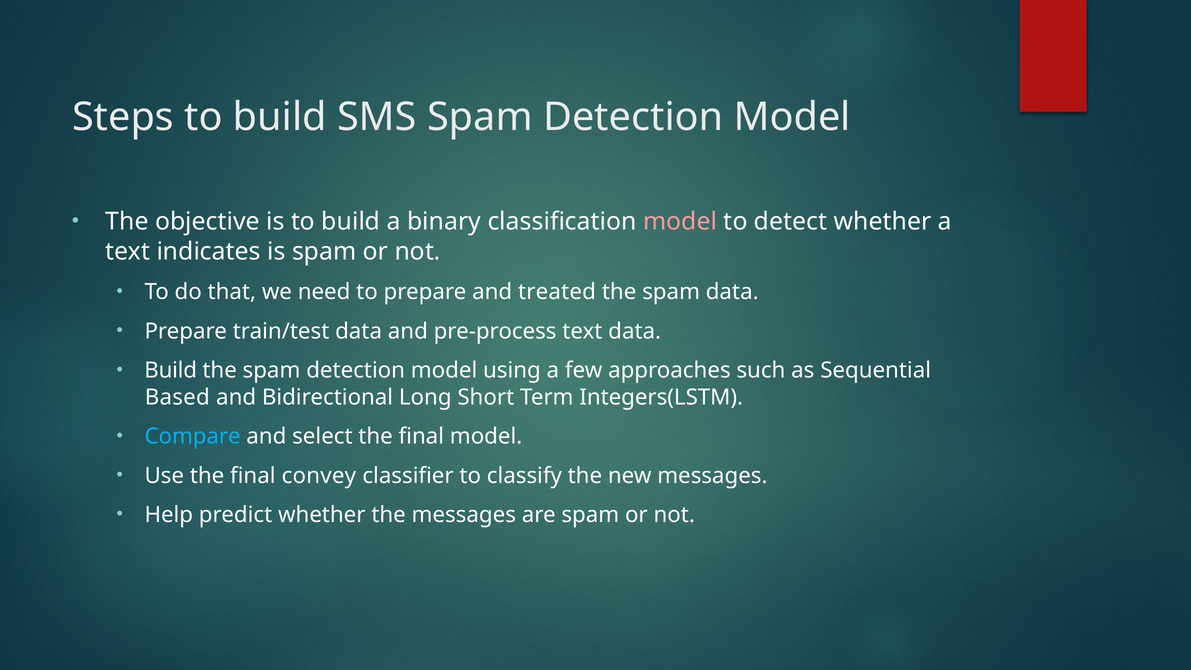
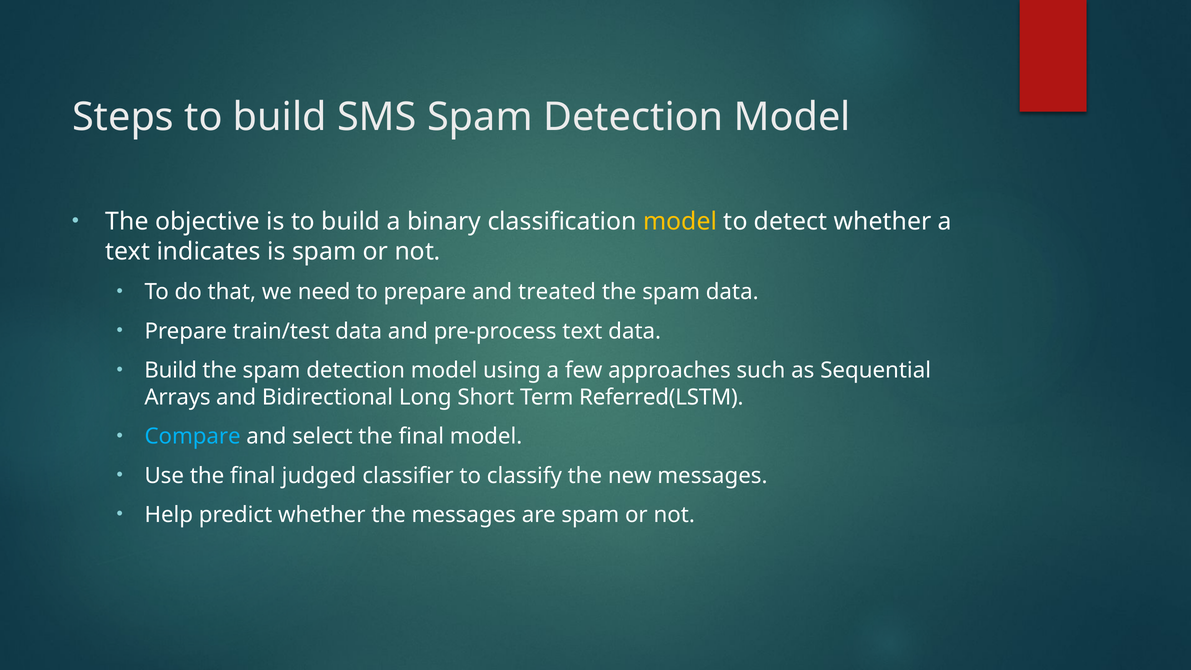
model at (680, 222) colour: pink -> yellow
Based: Based -> Arrays
Integers(LSTM: Integers(LSTM -> Referred(LSTM
convey: convey -> judged
